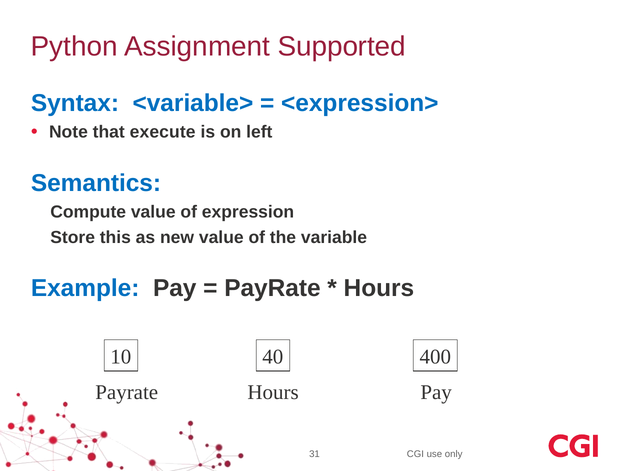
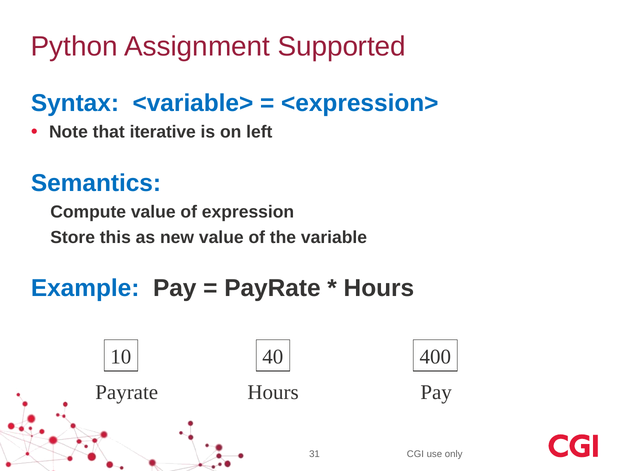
execute: execute -> iterative
